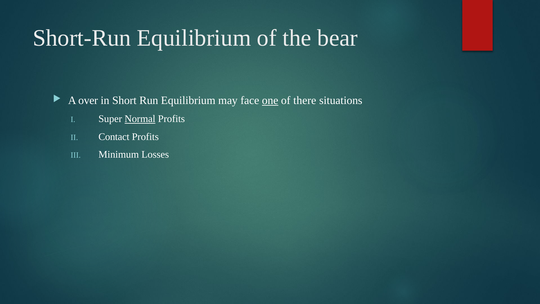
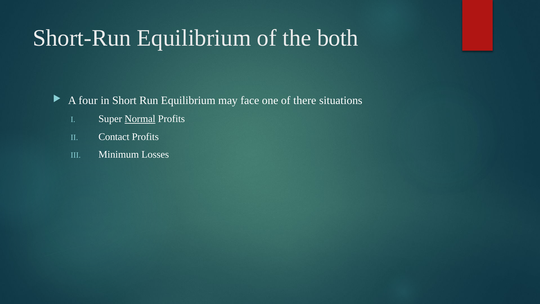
bear: bear -> both
over: over -> four
one underline: present -> none
